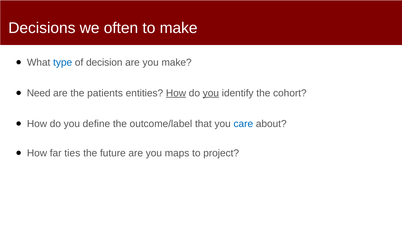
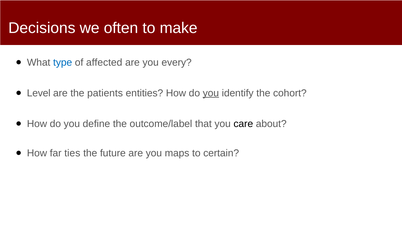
decision: decision -> affected
you make: make -> every
Need: Need -> Level
How at (176, 93) underline: present -> none
care colour: blue -> black
project: project -> certain
